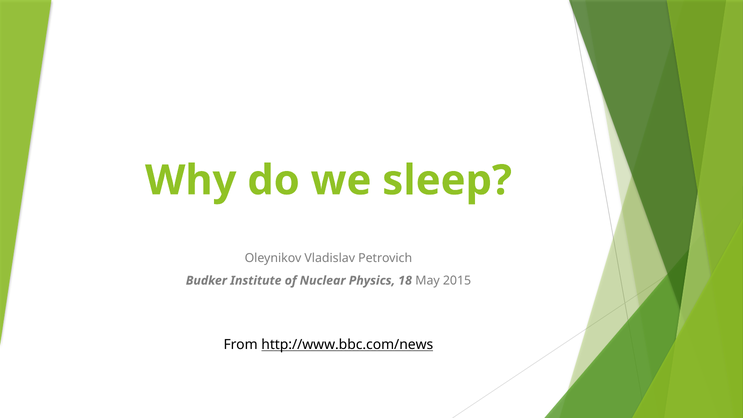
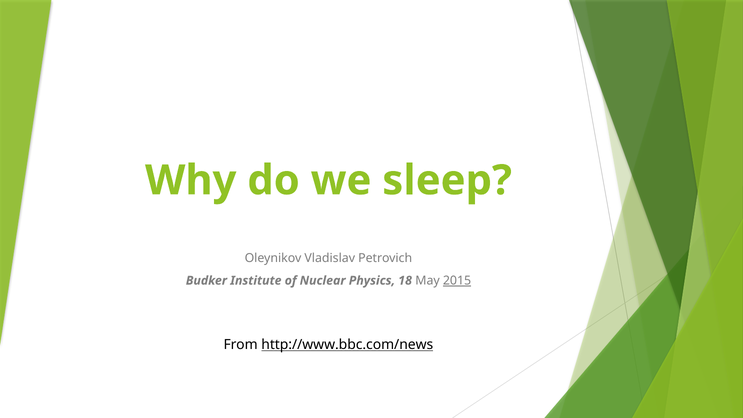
2015 underline: none -> present
